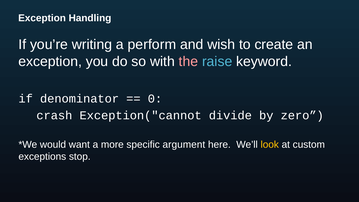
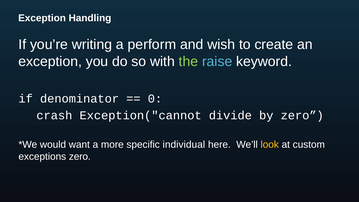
the colour: pink -> light green
argument: argument -> individual
exceptions stop: stop -> zero
